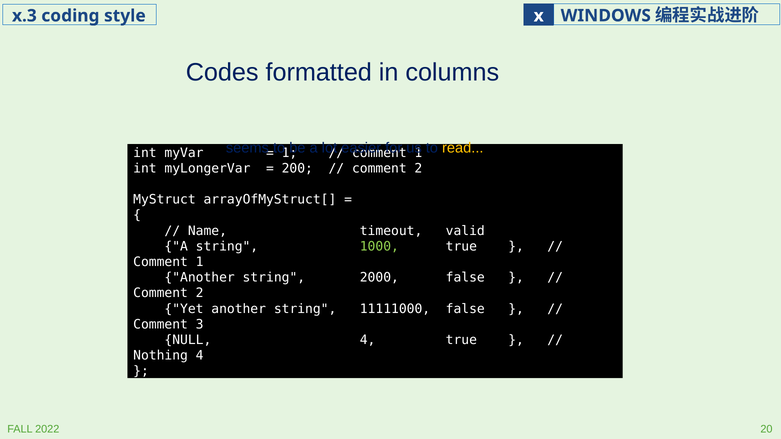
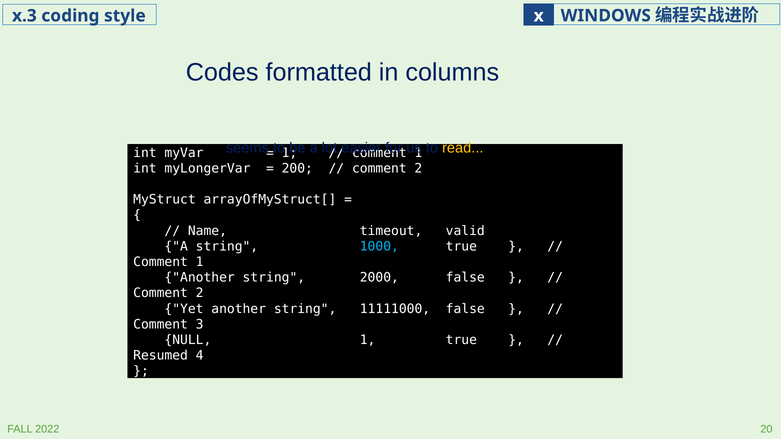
1000 colour: light green -> light blue
NULL 4: 4 -> 1
Nothing: Nothing -> Resumed
